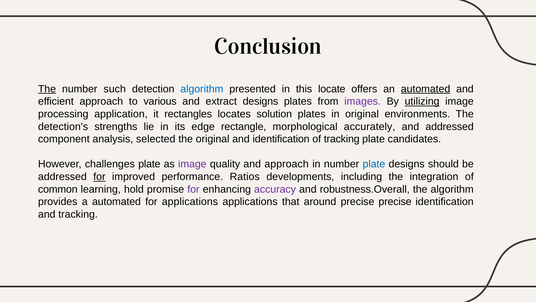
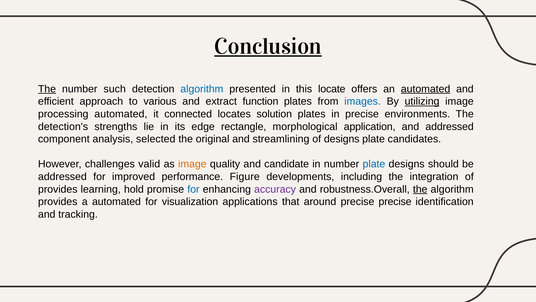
Conclusion underline: none -> present
extract designs: designs -> function
images colour: purple -> blue
processing application: application -> automated
rectangles: rectangles -> connected
in original: original -> precise
accurately: accurately -> application
and identification: identification -> streamlining
of tracking: tracking -> designs
challenges plate: plate -> valid
image at (192, 164) colour: purple -> orange
and approach: approach -> candidate
for at (99, 176) underline: present -> none
Ratios: Ratios -> Figure
common at (58, 189): common -> provides
for at (193, 189) colour: purple -> blue
the at (420, 189) underline: none -> present
for applications: applications -> visualization
